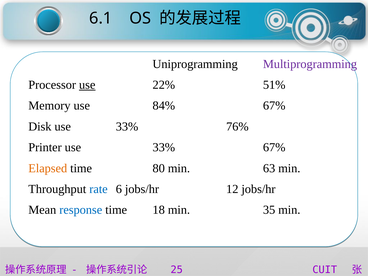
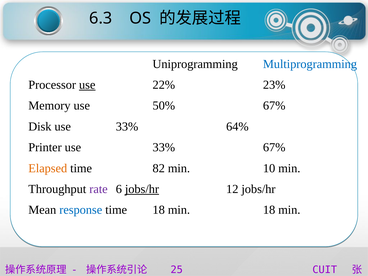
6.1: 6.1 -> 6.3
Multiprogramming colour: purple -> blue
51%: 51% -> 23%
84%: 84% -> 50%
76%: 76% -> 64%
80: 80 -> 82
63: 63 -> 10
rate colour: blue -> purple
jobs/hr at (142, 189) underline: none -> present
min 35: 35 -> 18
